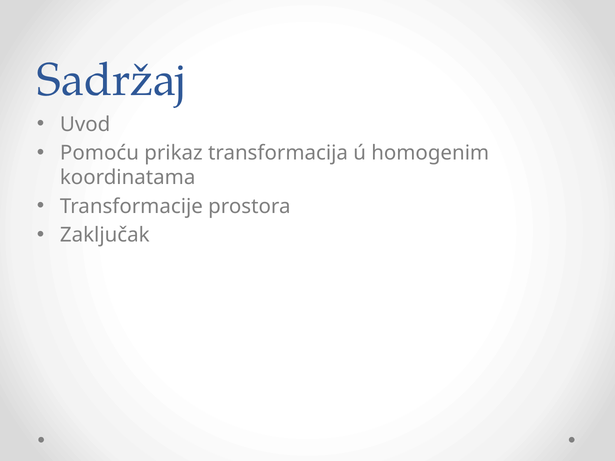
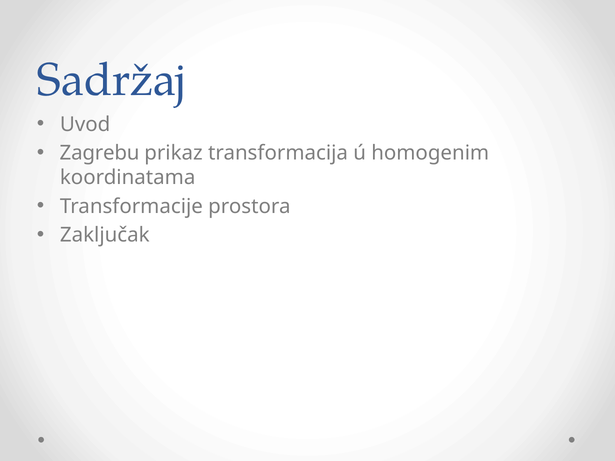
Pomoću: Pomoću -> Zagrebu
